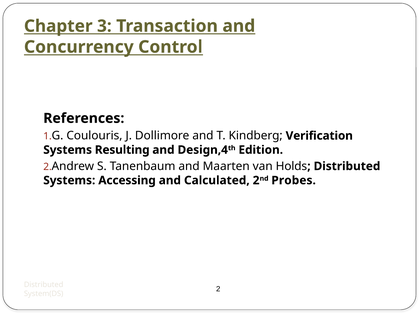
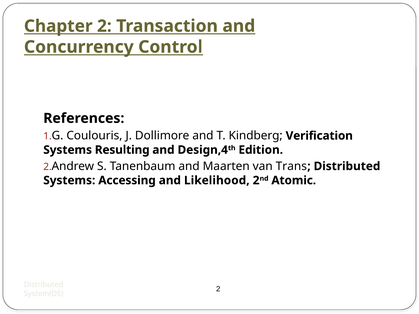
Chapter 3: 3 -> 2
Holds: Holds -> Trans
Calculated: Calculated -> Likelihood
Probes: Probes -> Atomic
